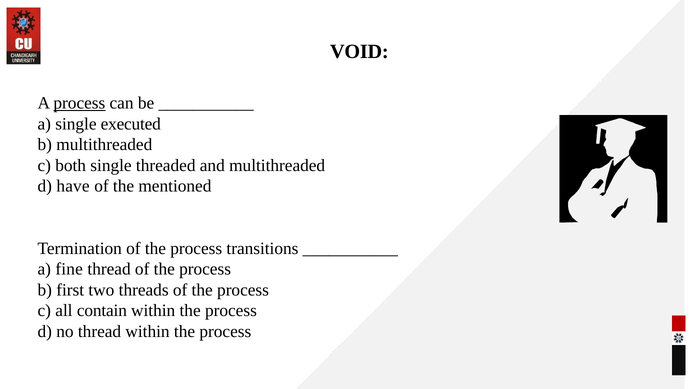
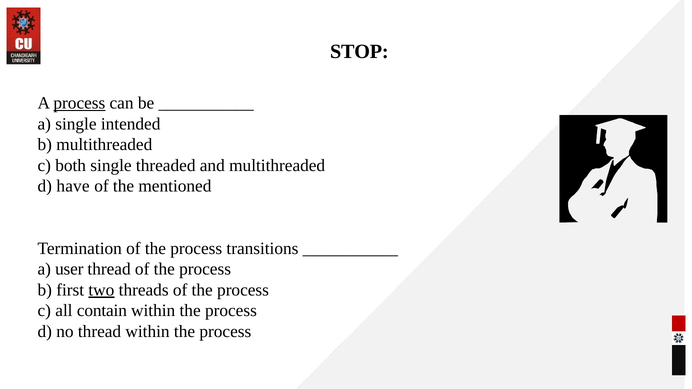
VOID: VOID -> STOP
executed: executed -> intended
fine: fine -> user
two underline: none -> present
